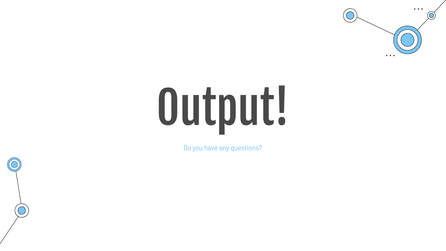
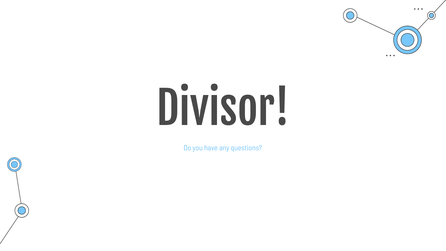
Output: Output -> Divisor
